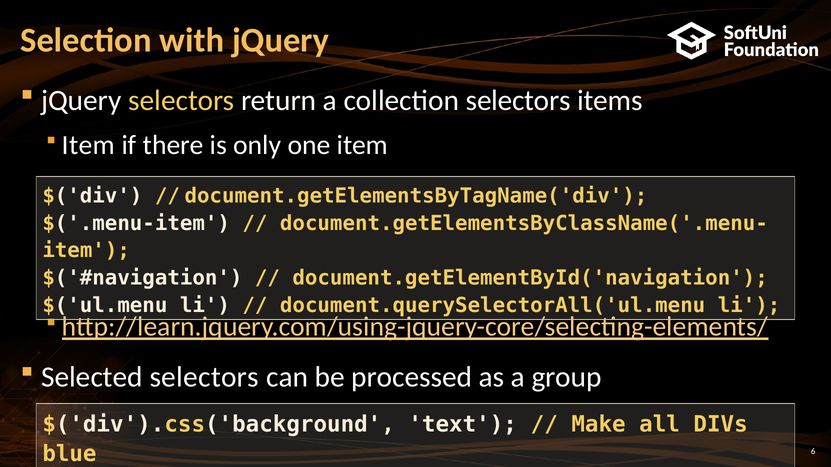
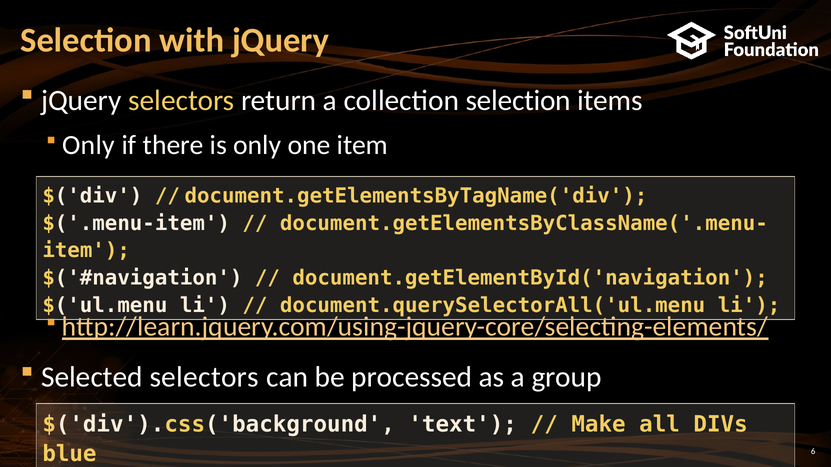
collection selectors: selectors -> selection
Item at (88, 145): Item -> Only
